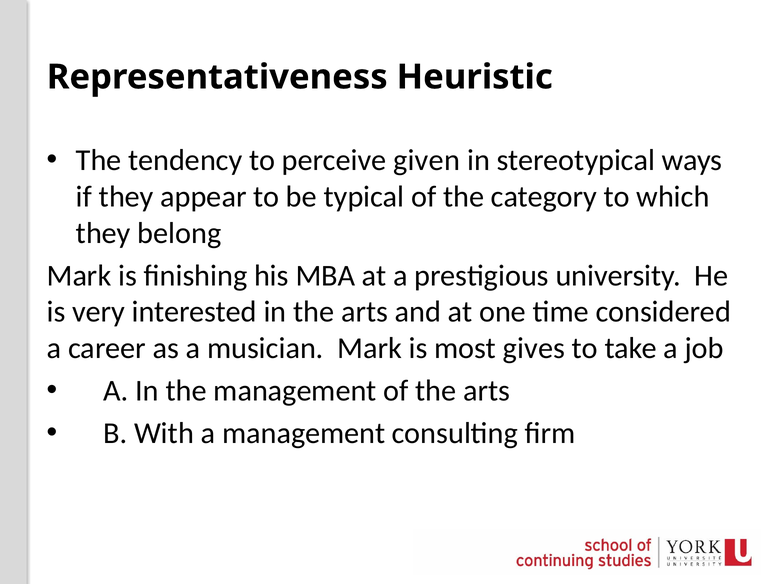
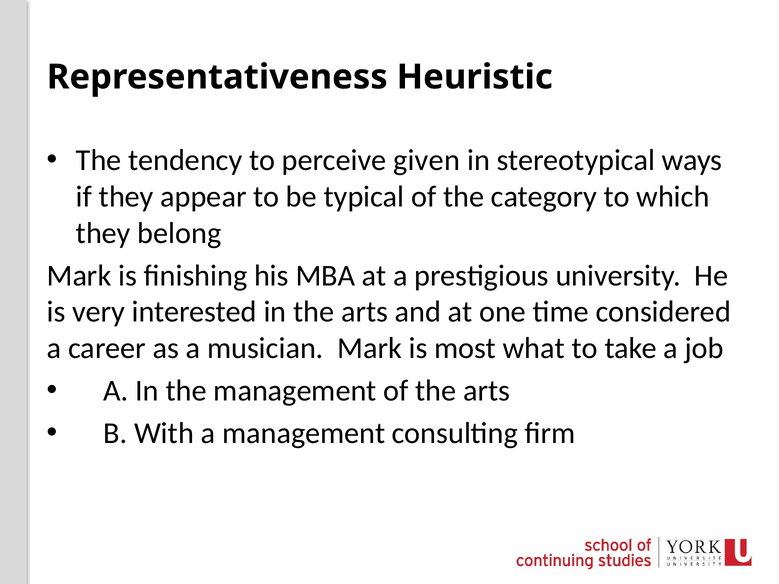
gives: gives -> what
